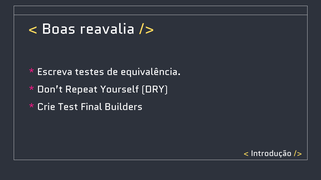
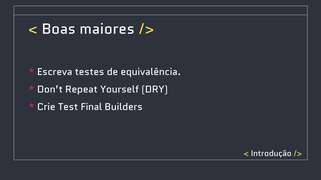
reavalia: reavalia -> maiores
